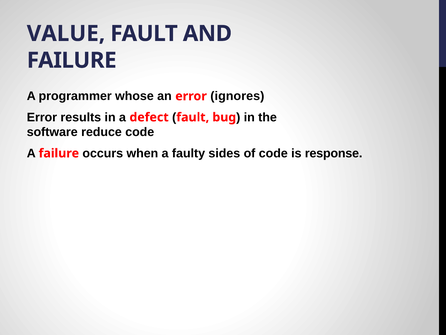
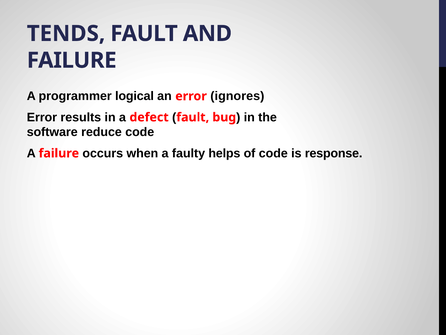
VALUE: VALUE -> TENDS
whose: whose -> logical
sides: sides -> helps
